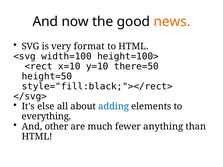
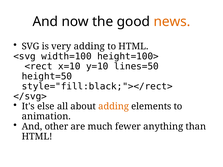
very format: format -> adding
there=50: there=50 -> lines=50
adding at (114, 107) colour: blue -> orange
everything: everything -> animation
